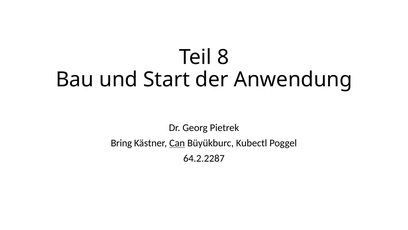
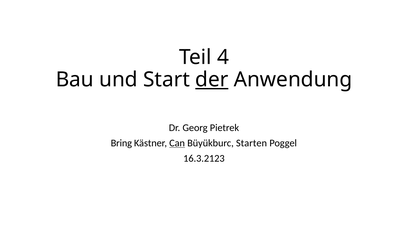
8: 8 -> 4
der underline: none -> present
Kubectl: Kubectl -> Starten
64.2.2287: 64.2.2287 -> 16.3.2123
